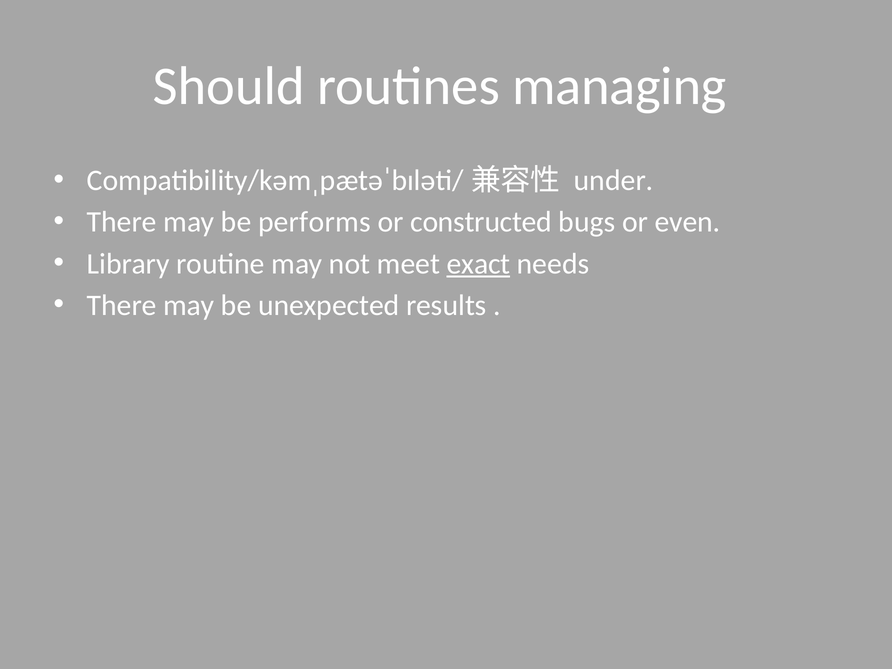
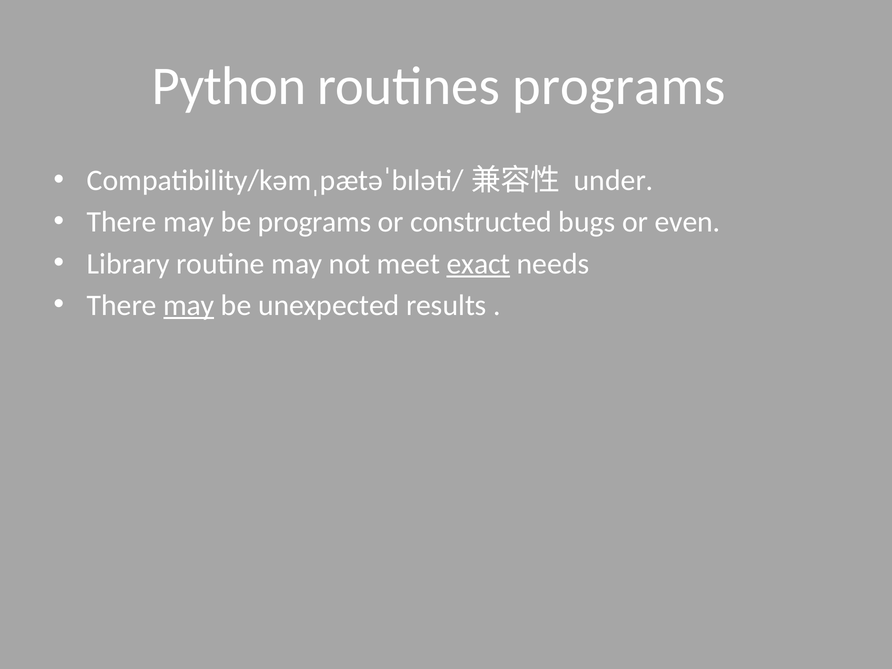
Should: Should -> Python
routines managing: managing -> programs
be performs: performs -> programs
may at (189, 305) underline: none -> present
